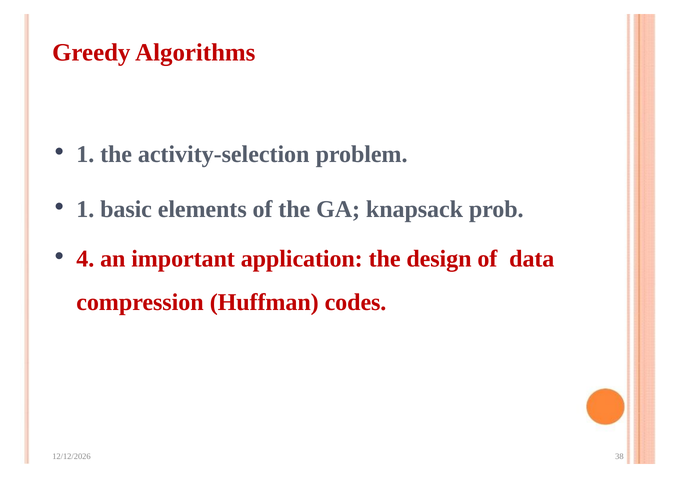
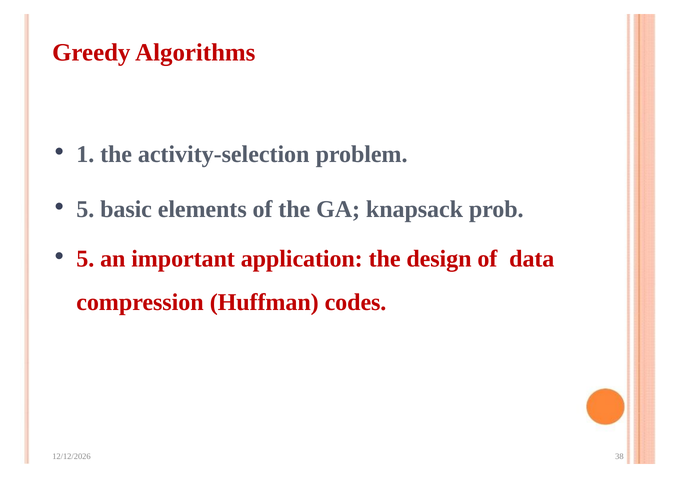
1 at (85, 209): 1 -> 5
4 at (85, 259): 4 -> 5
